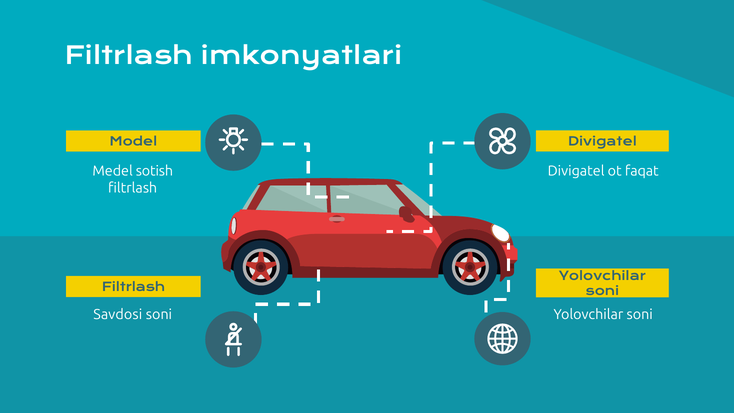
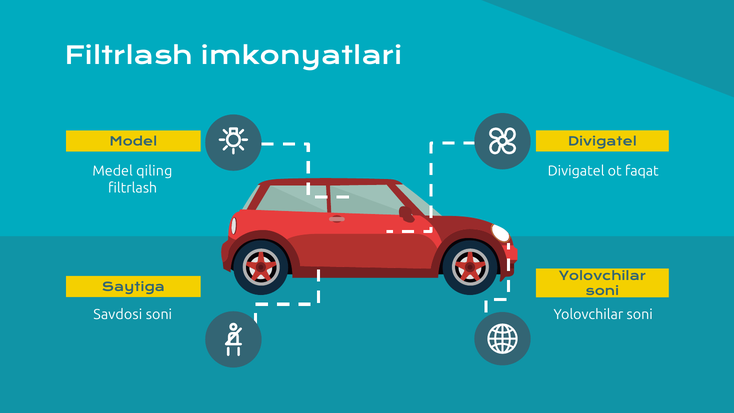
sotish: sotish -> qiling
Filtrlash at (133, 287): Filtrlash -> Saytiga
